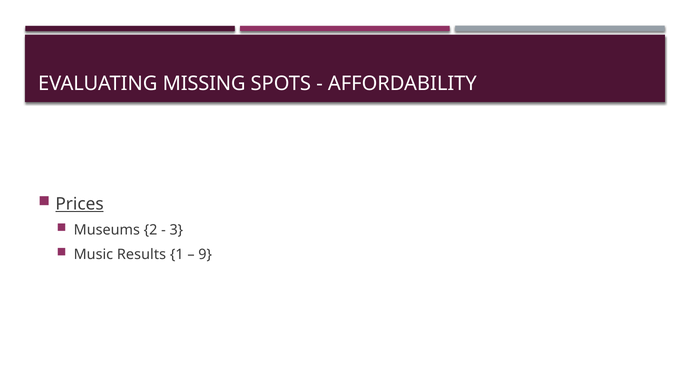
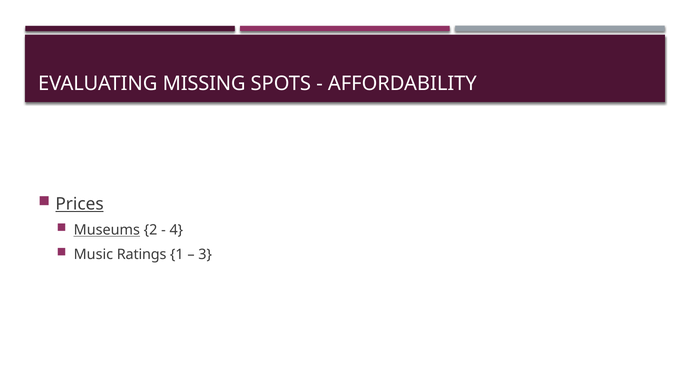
Museums underline: none -> present
3: 3 -> 4
Results: Results -> Ratings
9: 9 -> 3
